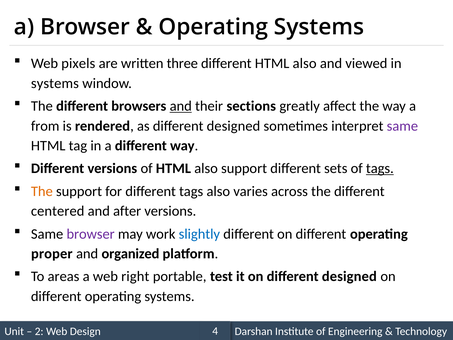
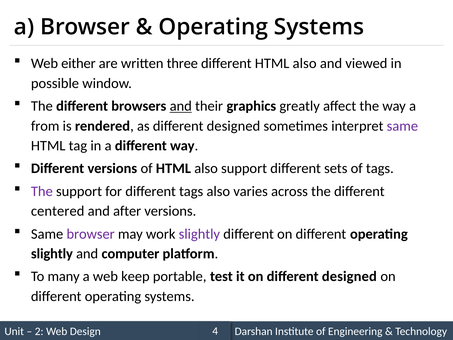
pixels: pixels -> either
systems at (55, 83): systems -> possible
sections: sections -> graphics
tags at (380, 168) underline: present -> none
The at (42, 191) colour: orange -> purple
slightly at (199, 234) colour: blue -> purple
proper at (52, 254): proper -> slightly
organized: organized -> computer
areas: areas -> many
right: right -> keep
